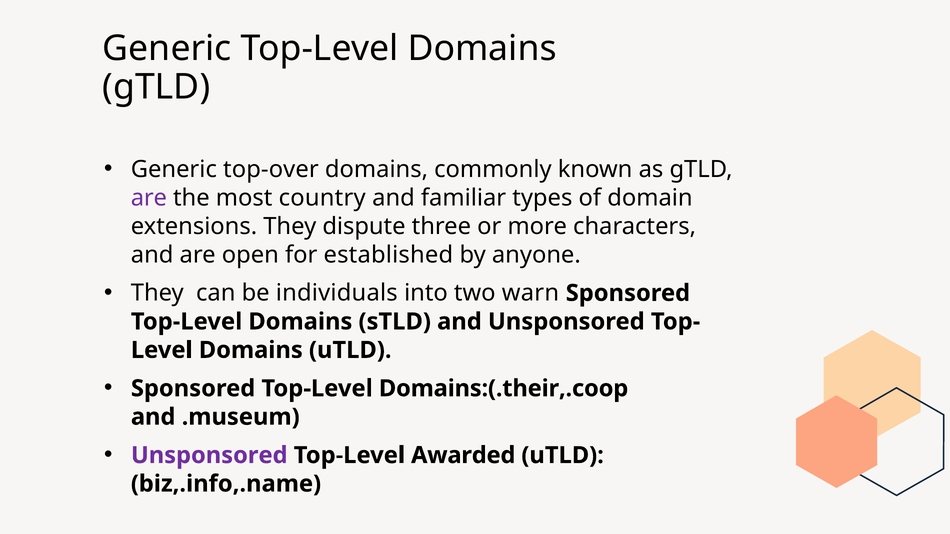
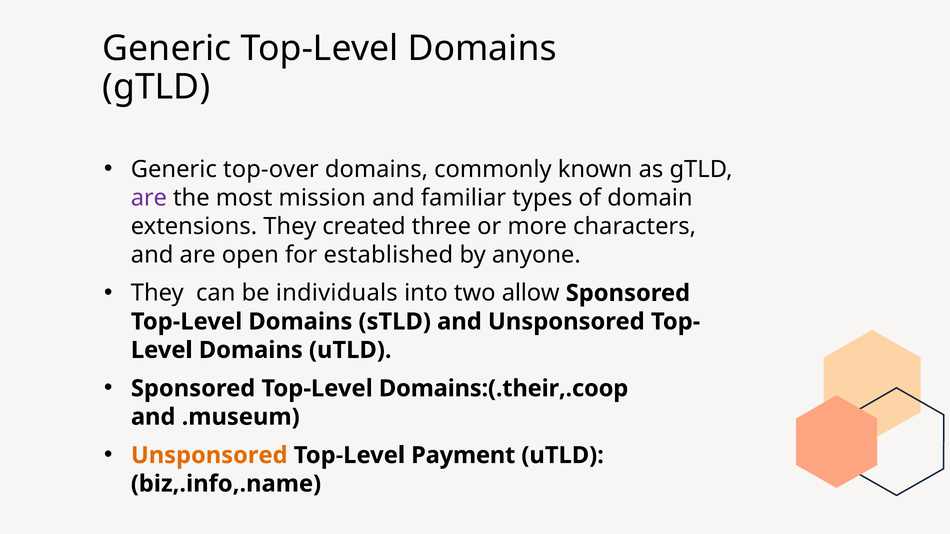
country: country -> mission
dispute: dispute -> created
warn: warn -> allow
Unsponsored at (209, 456) colour: purple -> orange
Awarded: Awarded -> Payment
